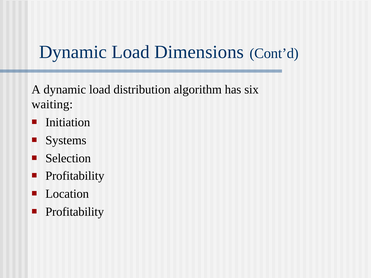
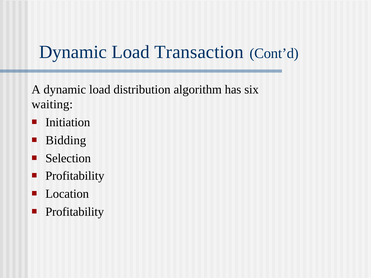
Dimensions: Dimensions -> Transaction
Systems: Systems -> Bidding
